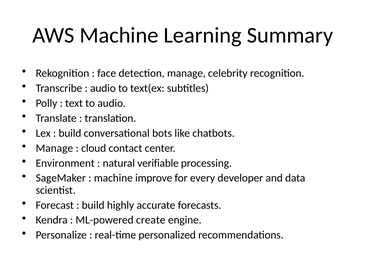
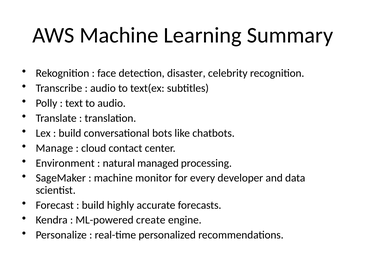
detection manage: manage -> disaster
verifiable: verifiable -> managed
improve: improve -> monitor
